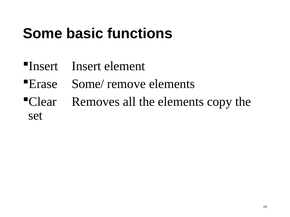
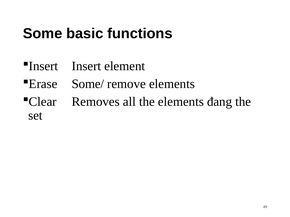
copy: copy -> đang
